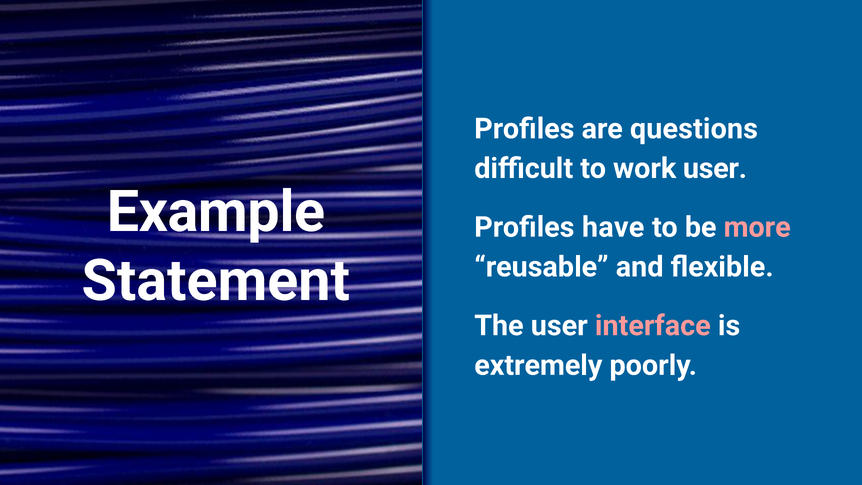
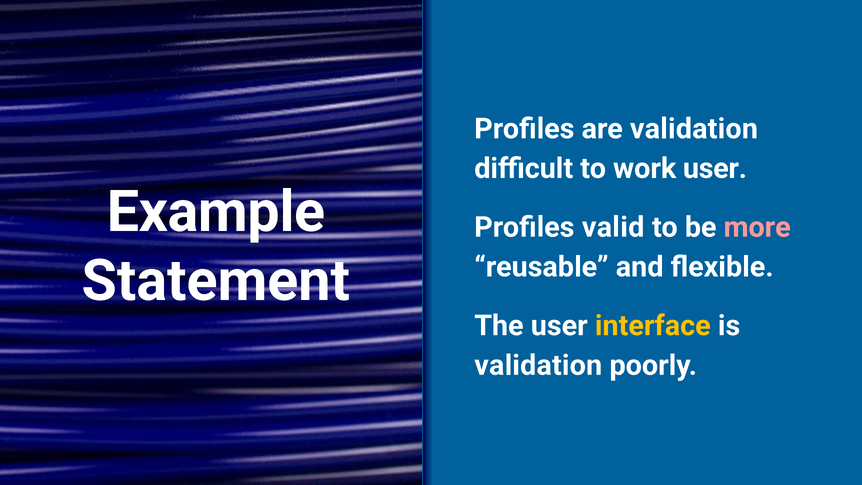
are questions: questions -> validation
have: have -> valid
interface colour: pink -> yellow
extremely at (538, 365): extremely -> validation
